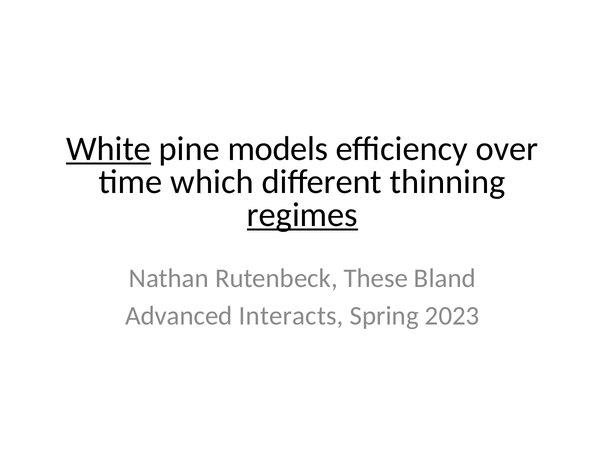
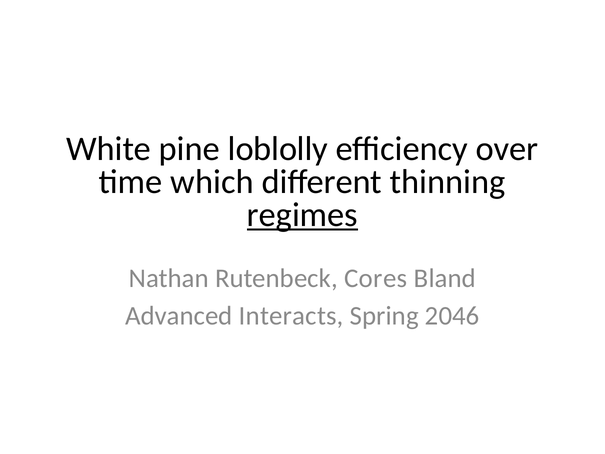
White underline: present -> none
models: models -> loblolly
These: These -> Cores
2023: 2023 -> 2046
